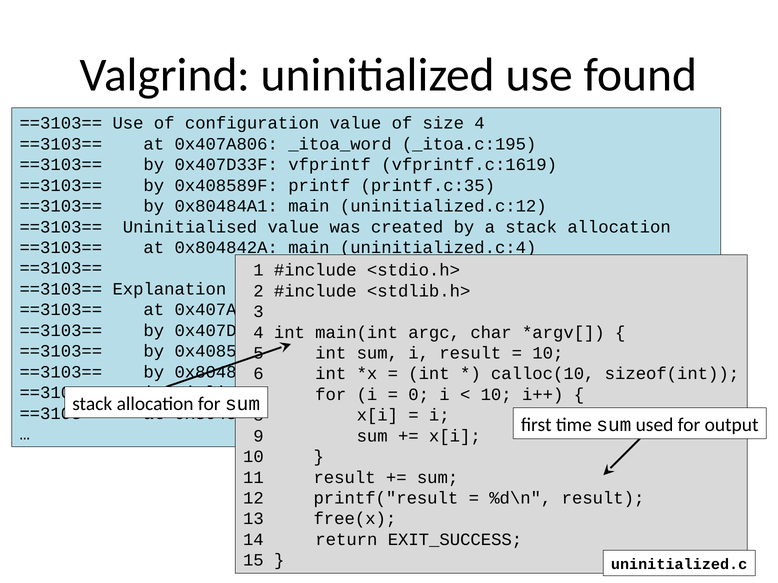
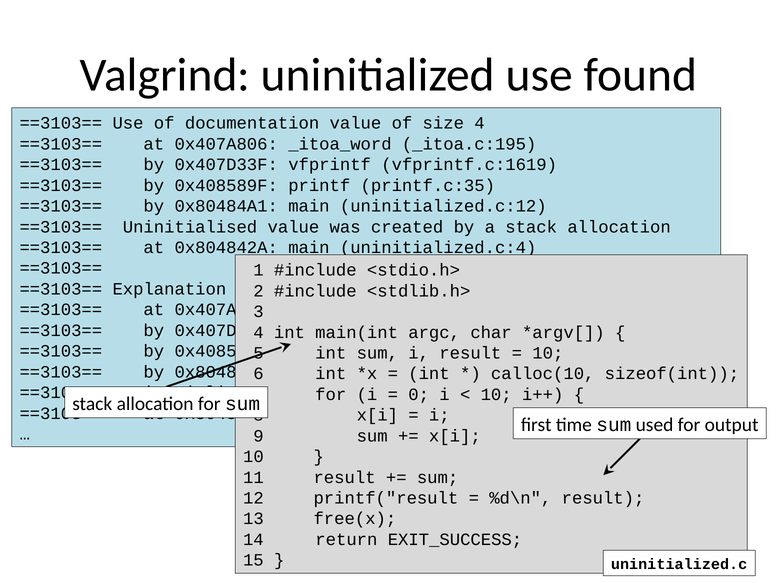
configuration: configuration -> documentation
